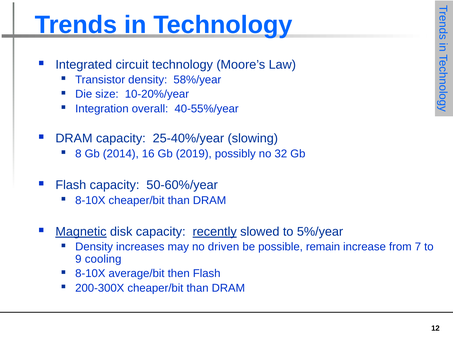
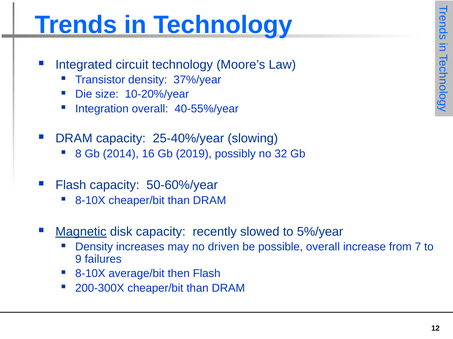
58%/year: 58%/year -> 37%/year
recently underline: present -> none
possible remain: remain -> overall
cooling: cooling -> failures
